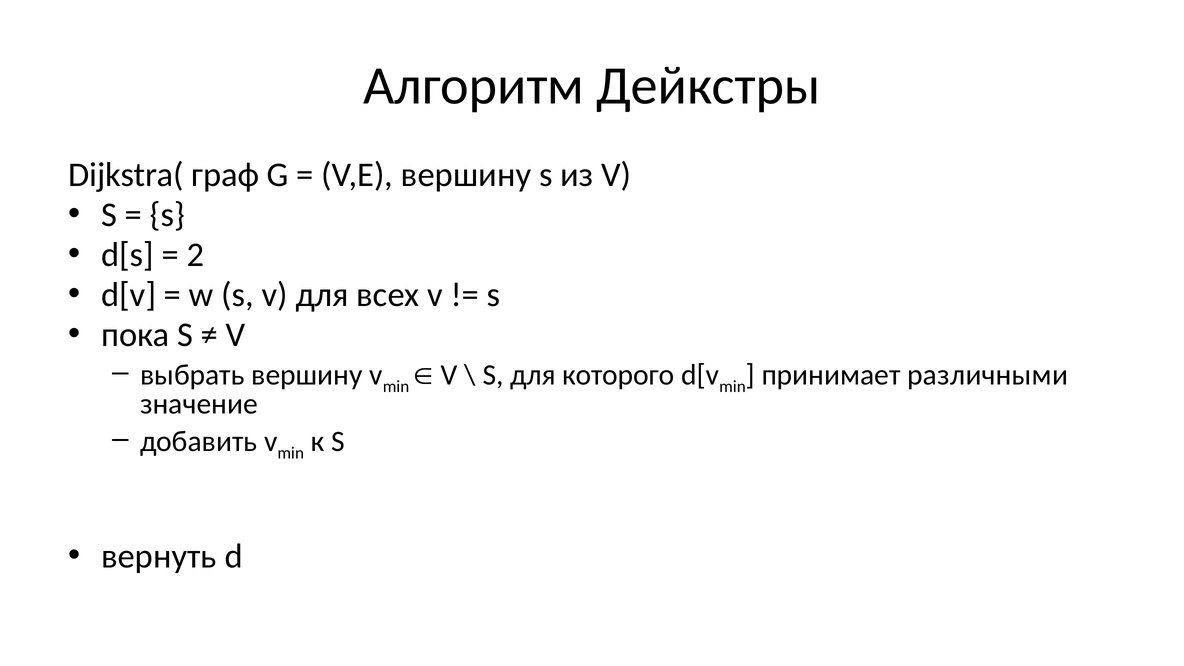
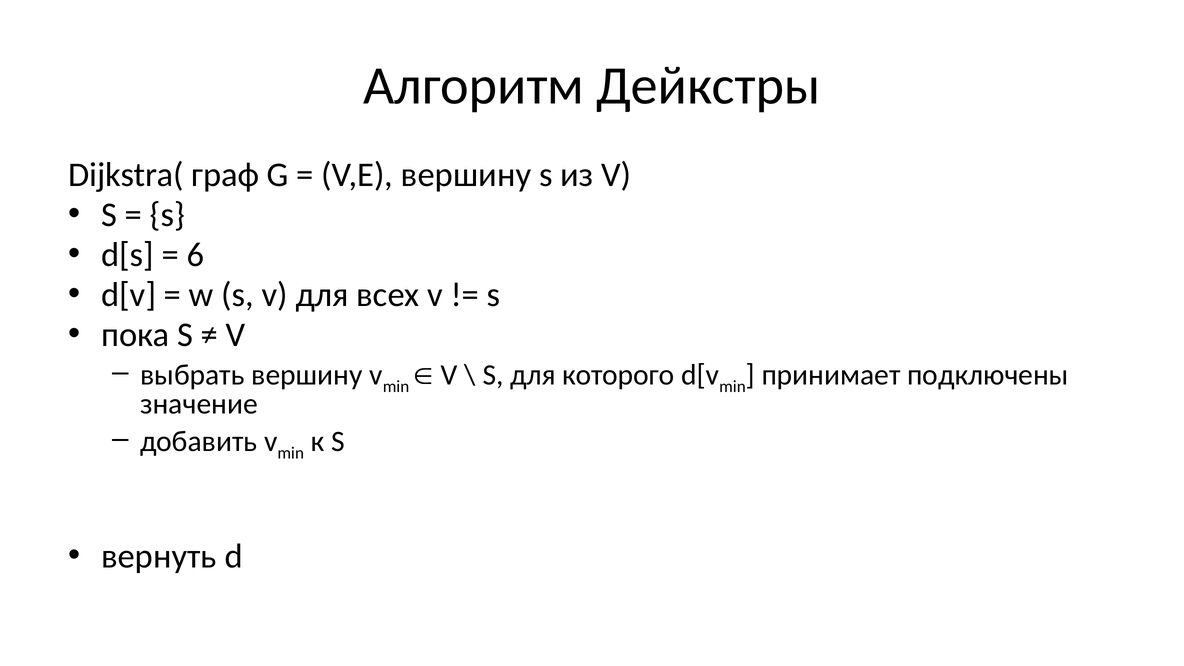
2: 2 -> 6
различными: различными -> подключены
